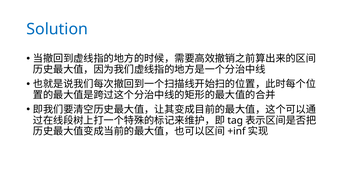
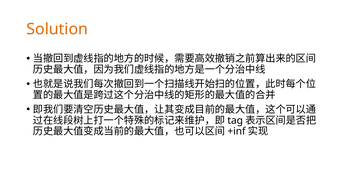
Solution colour: blue -> orange
